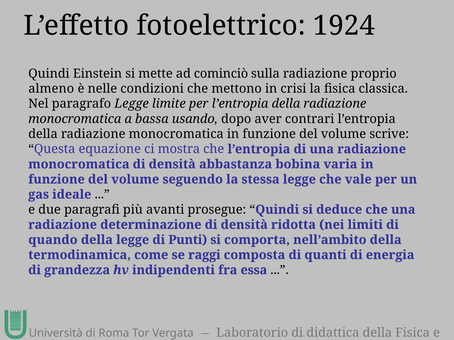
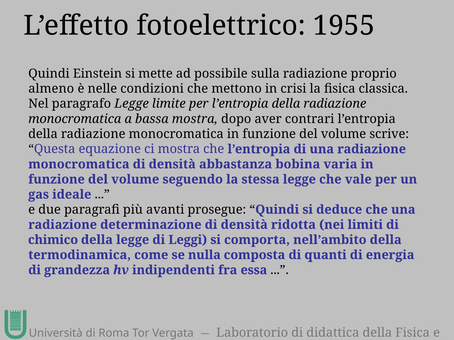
1924: 1924 -> 1955
cominciò: cominciò -> possibile
bassa usando: usando -> mostra
quando: quando -> chimico
Punti: Punti -> Leggi
raggi: raggi -> nulla
